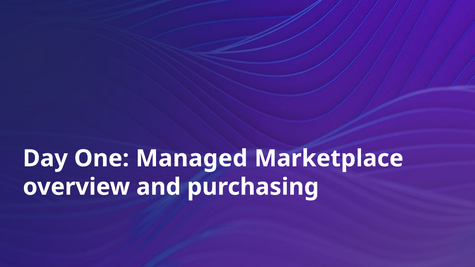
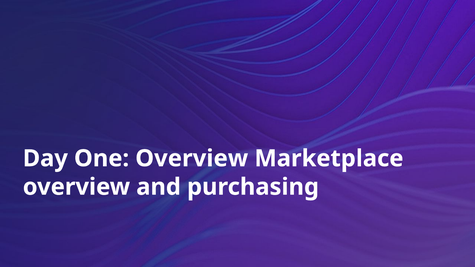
One Managed: Managed -> Overview
